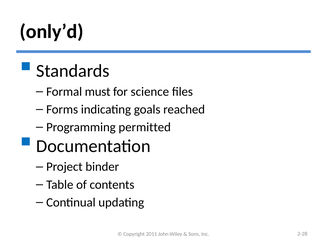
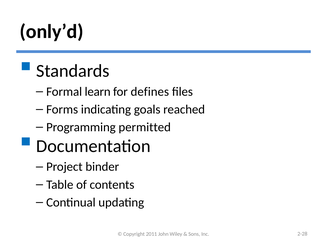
must: must -> learn
science: science -> defines
